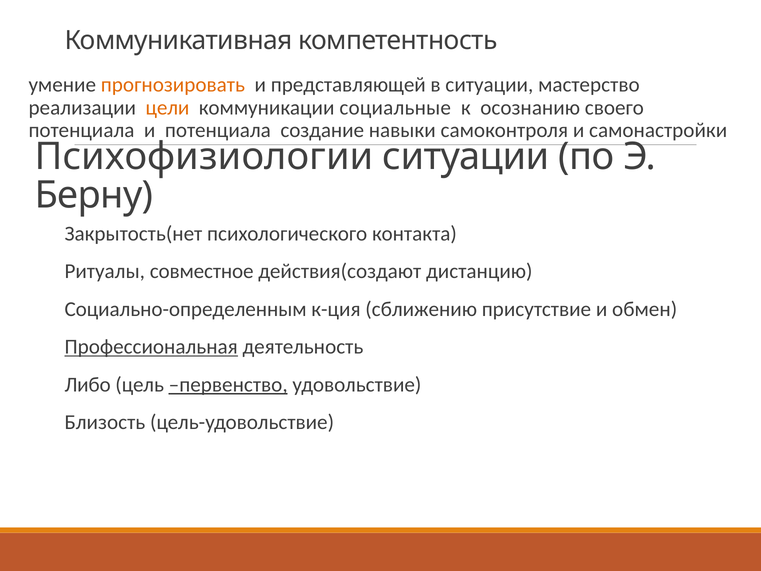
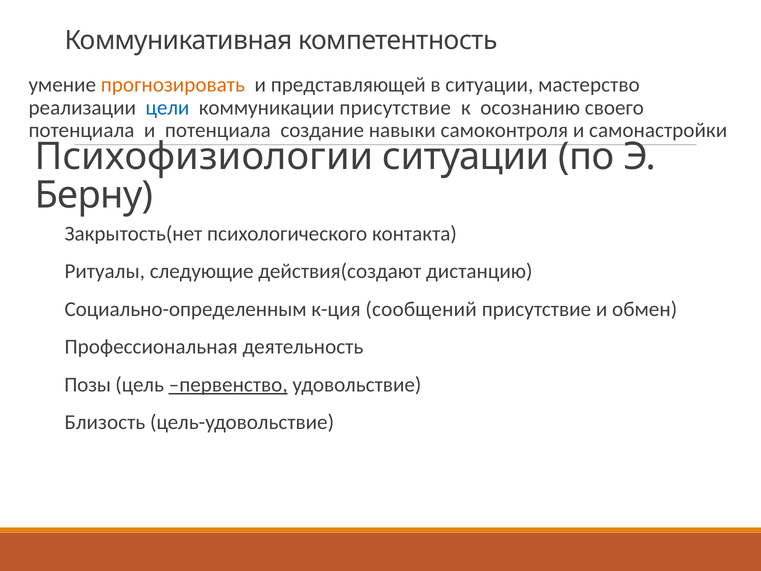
цели colour: orange -> blue
коммуникации социальные: социальные -> присутствие
совместное: совместное -> следующие
сближению: сближению -> сообщений
Профессиональная underline: present -> none
Либо: Либо -> Позы
